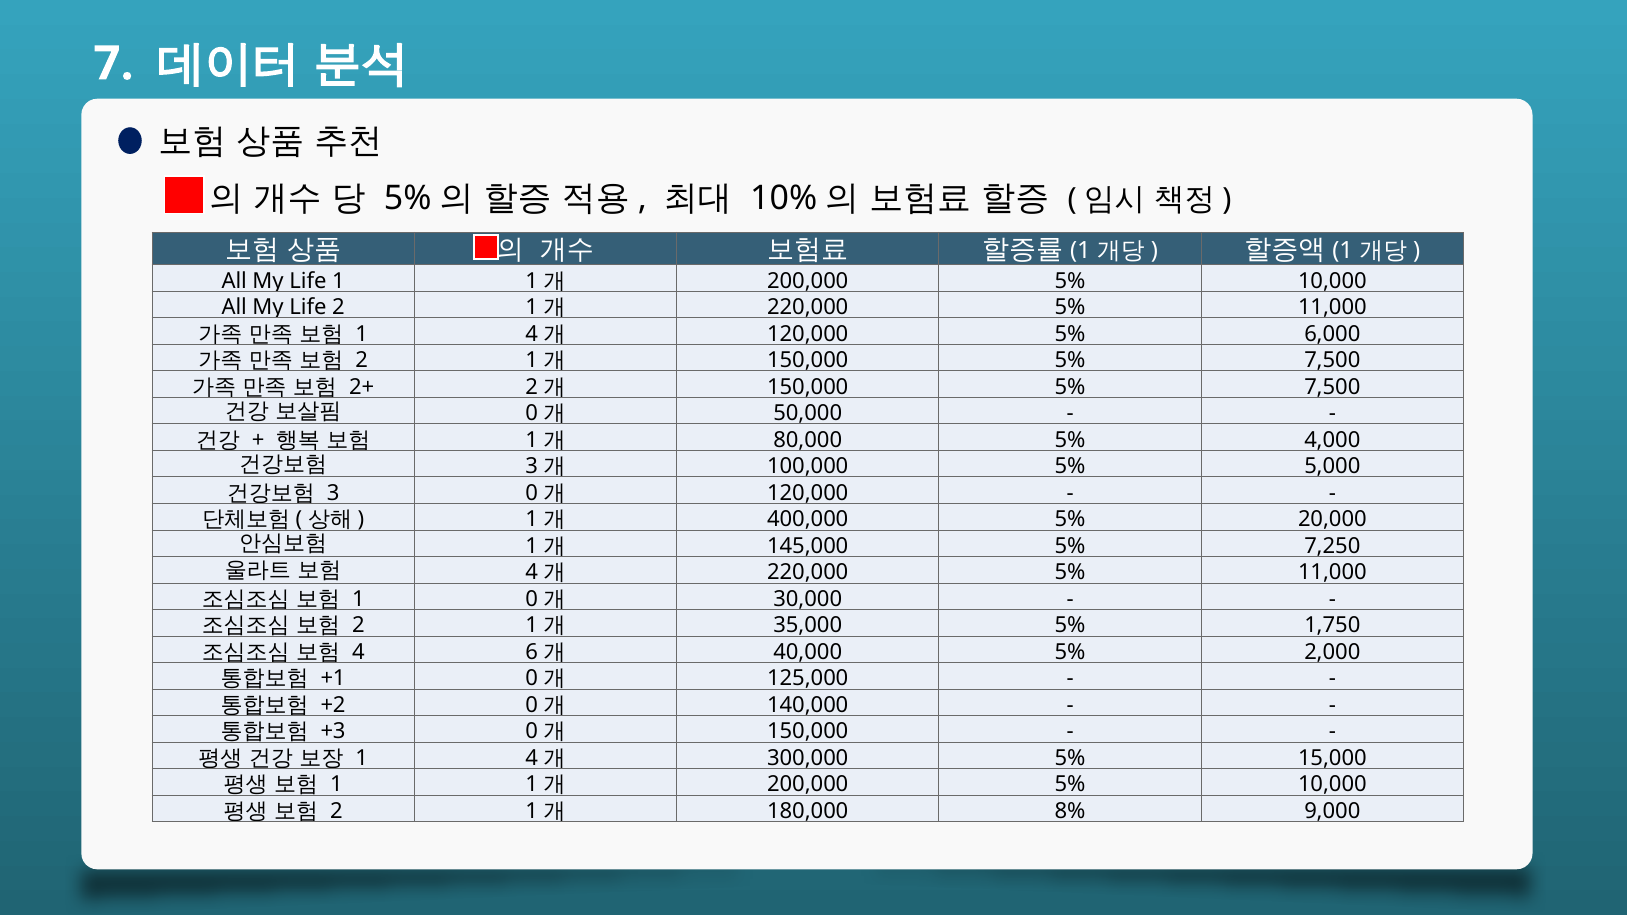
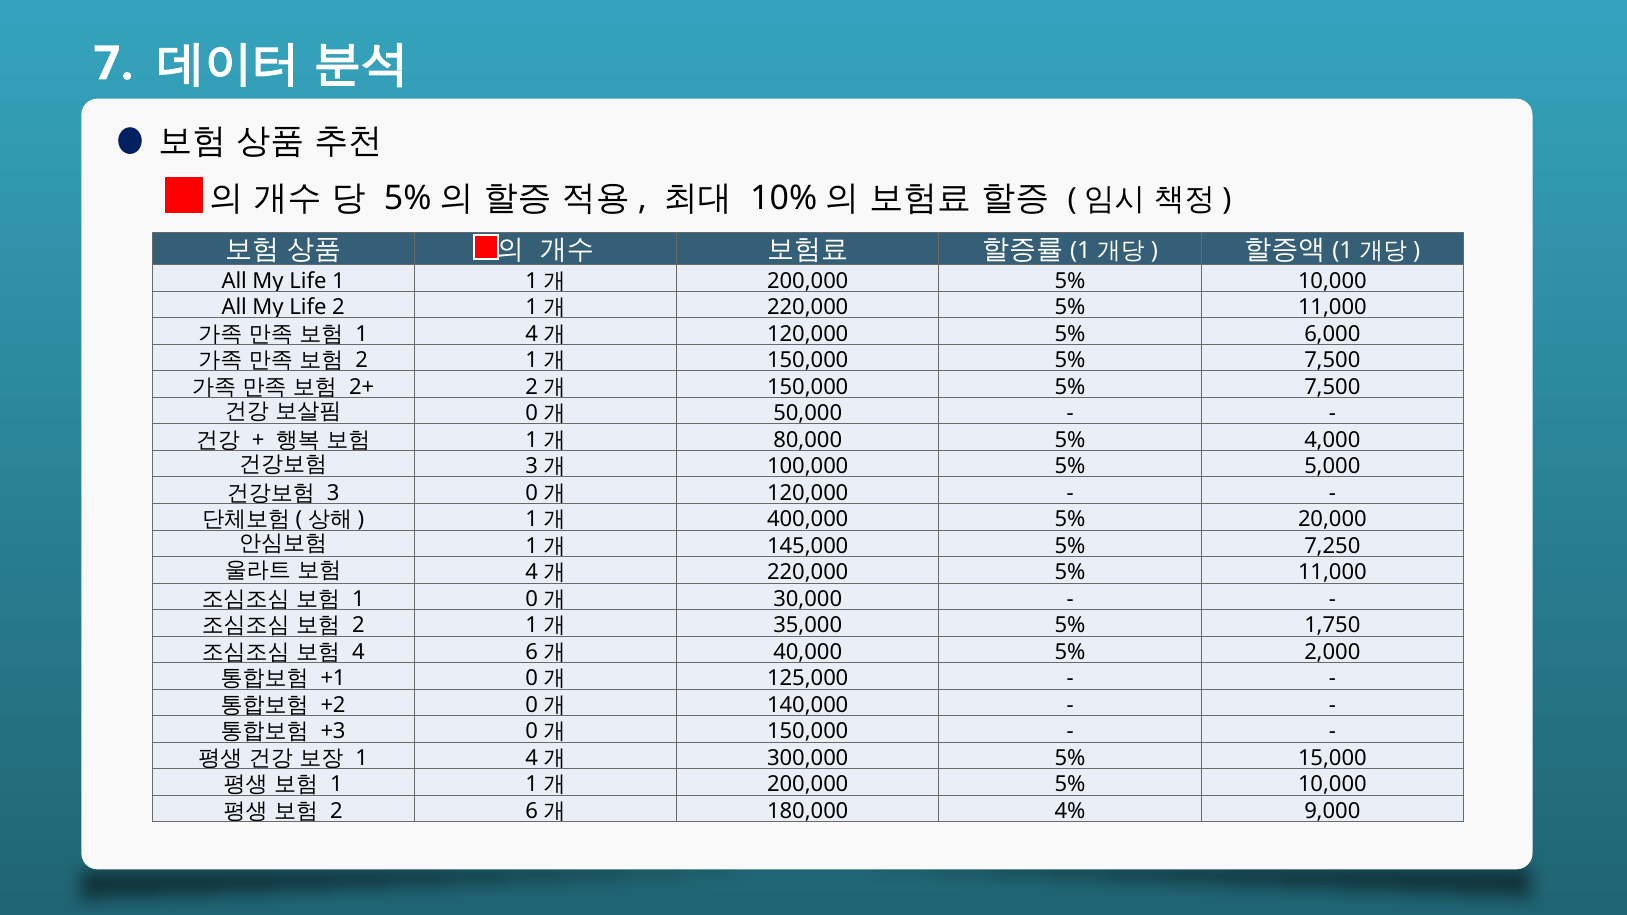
1 at (532, 811): 1 -> 6
8%: 8% -> 4%
